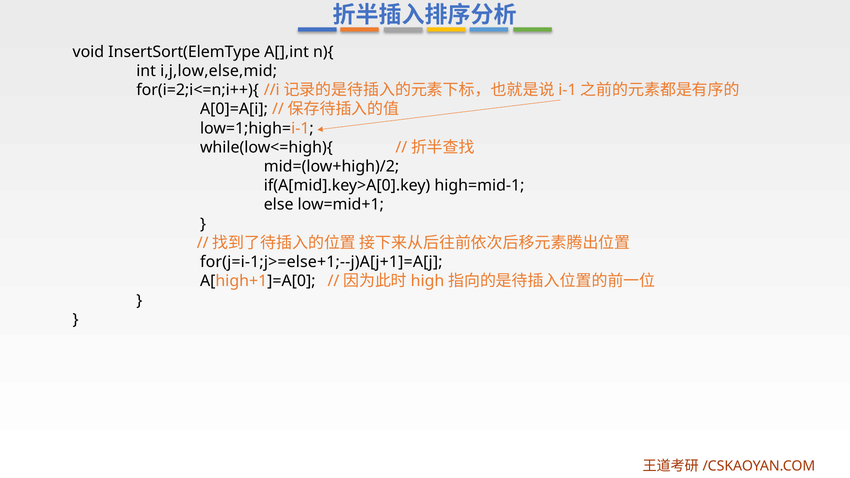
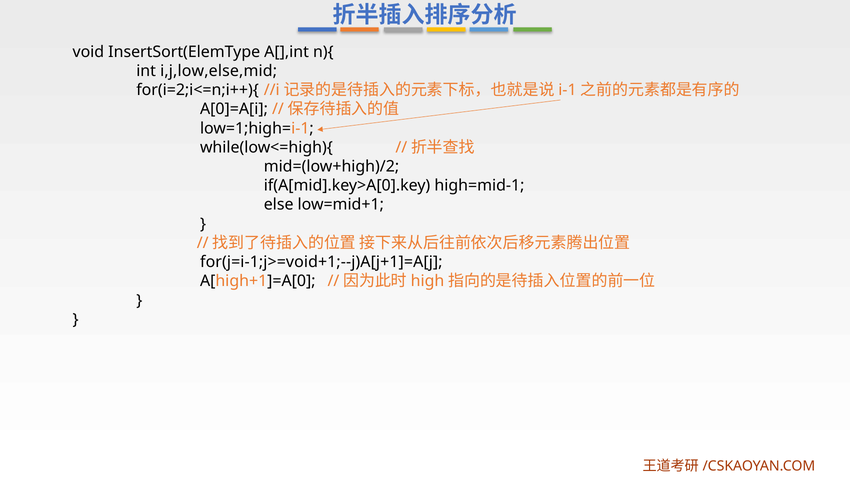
for(j=i-1;j>=else+1;--j)A[j+1]=A[j: for(j=i-1;j>=else+1;--j)A[j+1]=A[j -> for(j=i-1;j>=void+1;--j)A[j+1]=A[j
